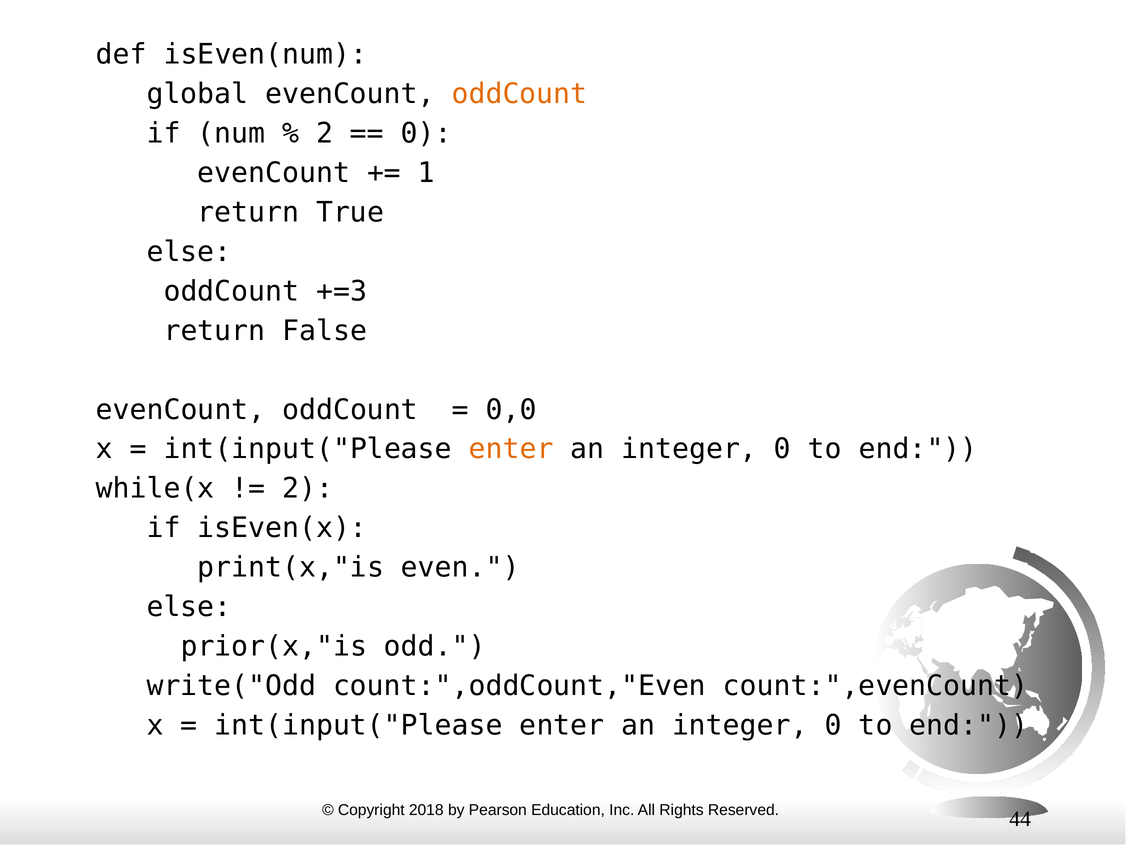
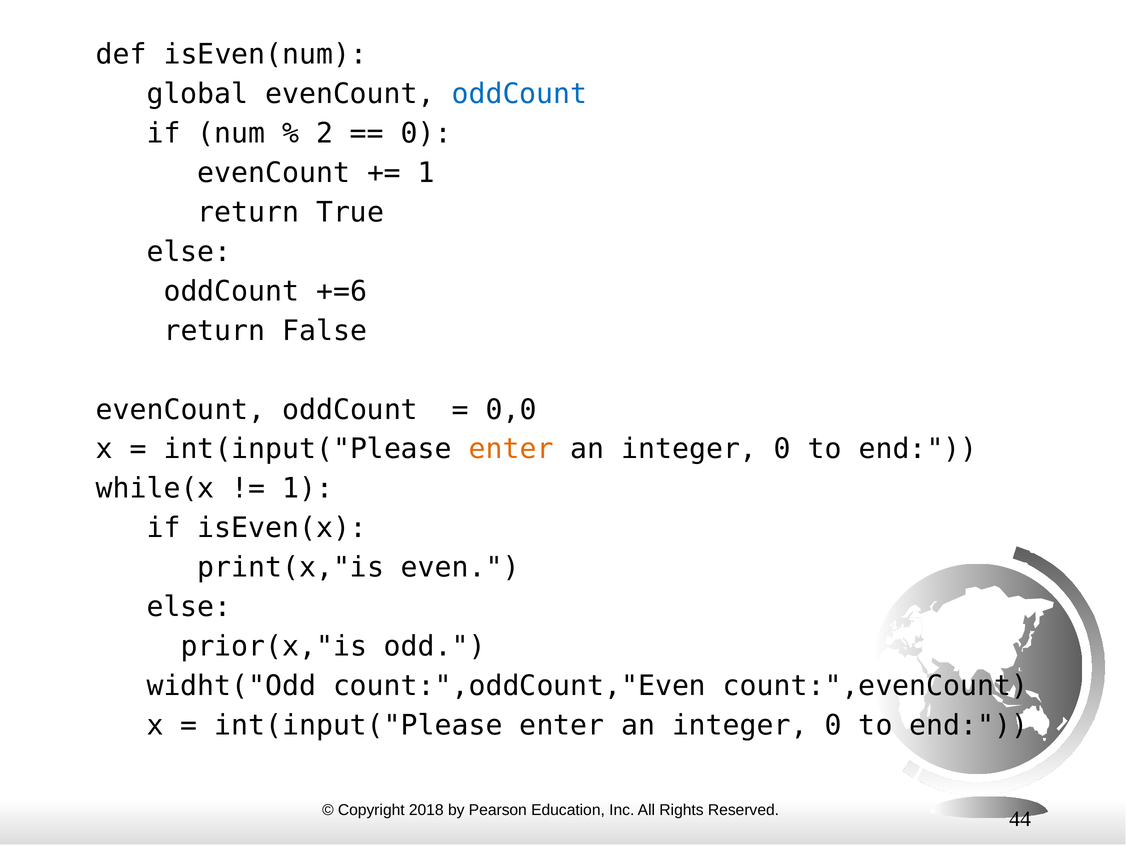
oddCount at (519, 94) colour: orange -> blue
+=3: +=3 -> +=6
2 at (308, 488): 2 -> 1
write("Odd: write("Odd -> widht("Odd
